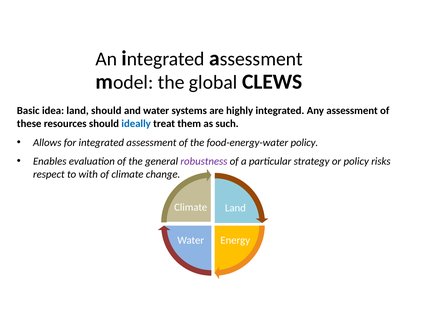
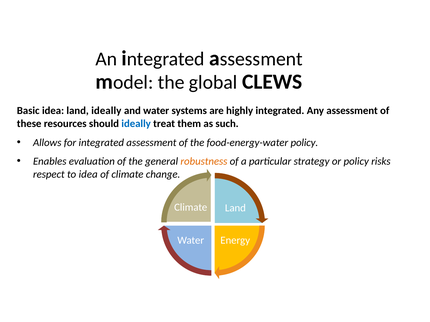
land should: should -> ideally
robustness colour: purple -> orange
to with: with -> idea
